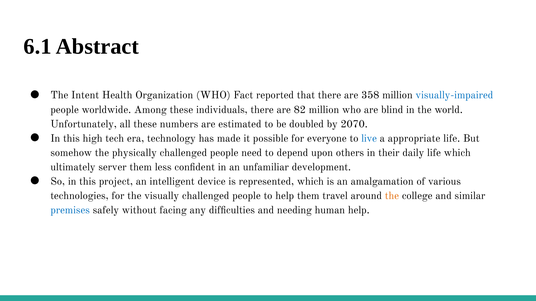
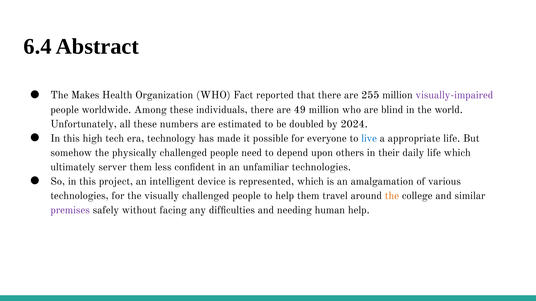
6.1: 6.1 -> 6.4
Intent: Intent -> Makes
358: 358 -> 255
visually-impaired colour: blue -> purple
82: 82 -> 49
2070: 2070 -> 2024
unfamiliar development: development -> technologies
premises colour: blue -> purple
